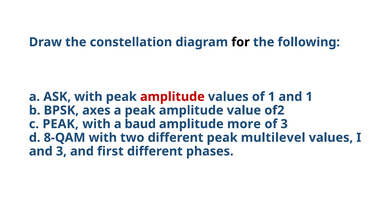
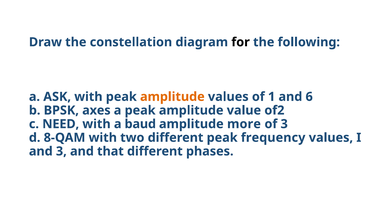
amplitude at (172, 97) colour: red -> orange
and 1: 1 -> 6
c PEAK: PEAK -> NEED
multilevel: multilevel -> frequency
first: first -> that
